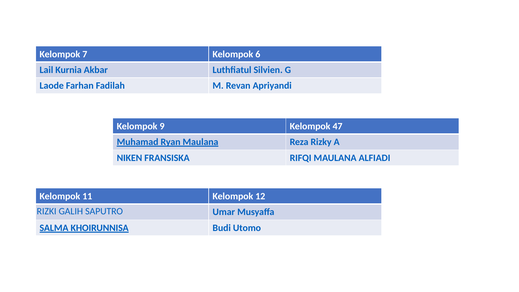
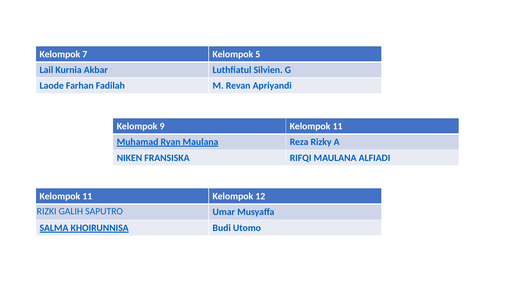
6: 6 -> 5
9 Kelompok 47: 47 -> 11
